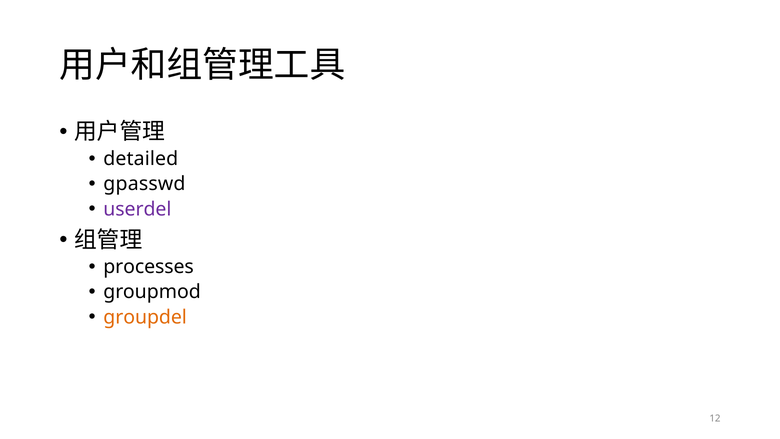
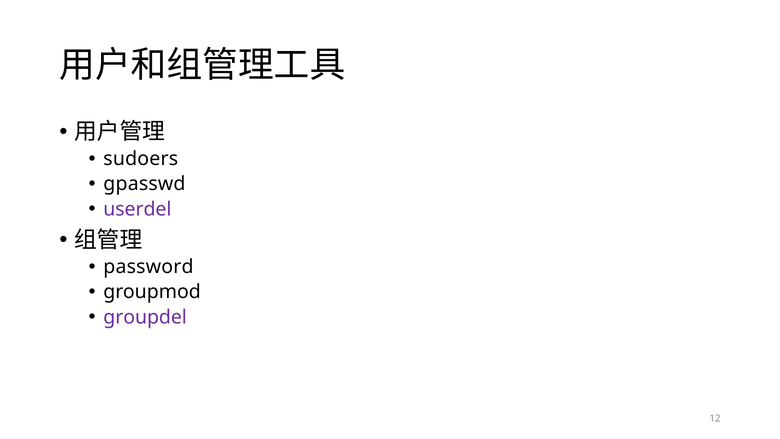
detailed: detailed -> sudoers
processes: processes -> password
groupdel colour: orange -> purple
